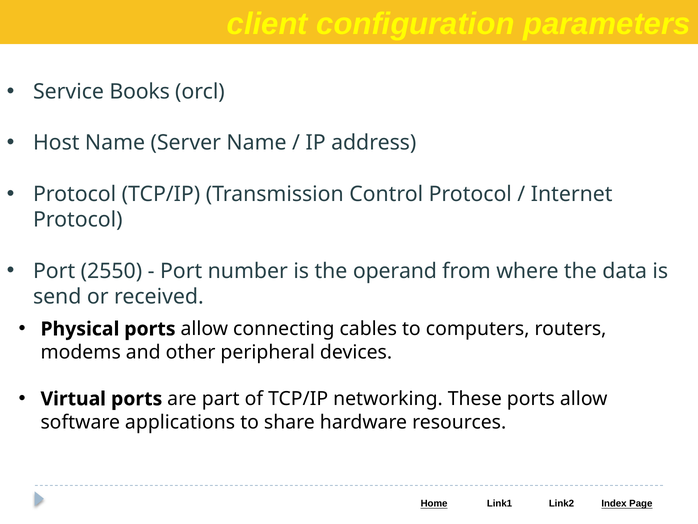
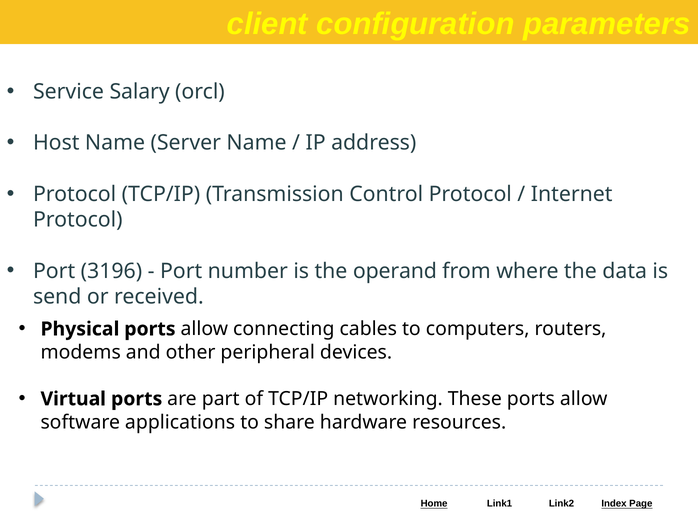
Books: Books -> Salary
2550: 2550 -> 3196
